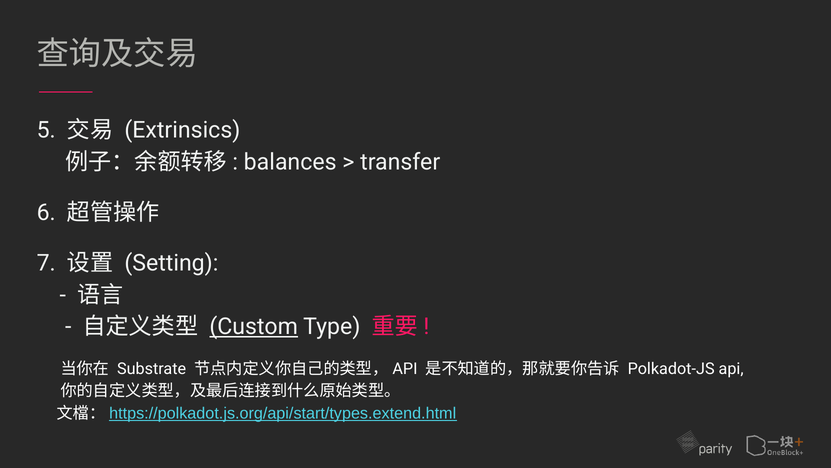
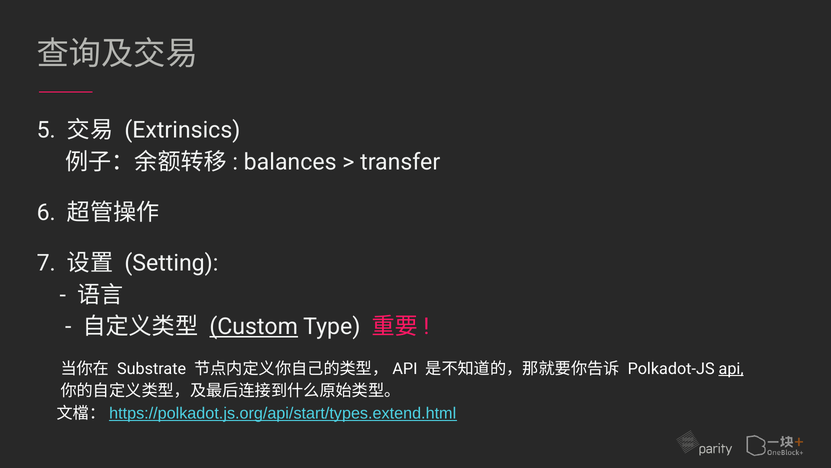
api at (731, 368) underline: none -> present
